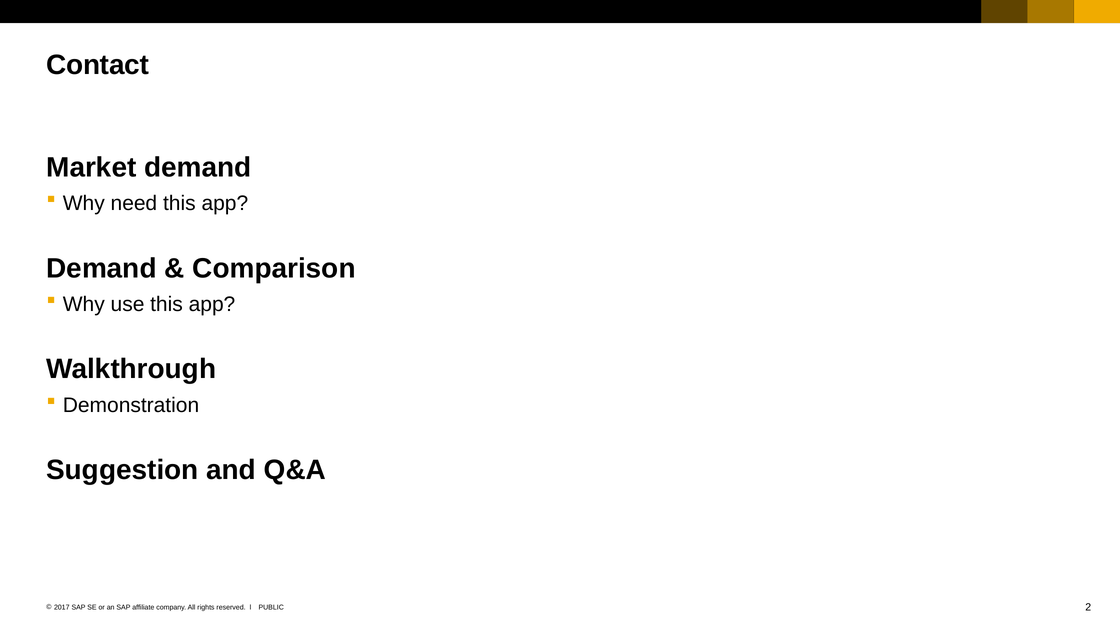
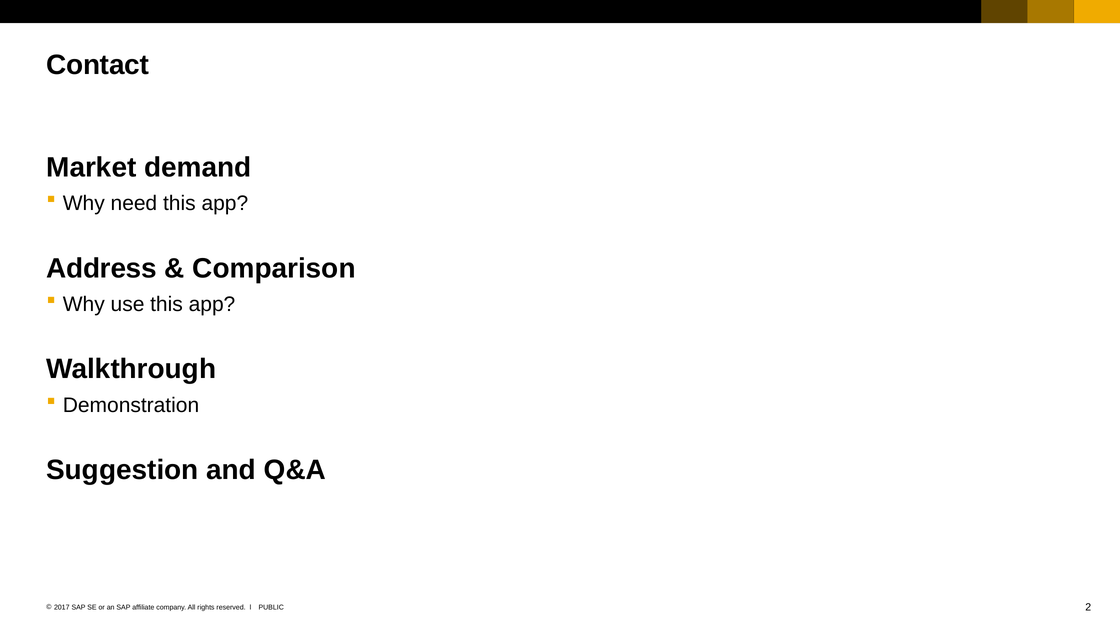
Demand at (101, 268): Demand -> Address
